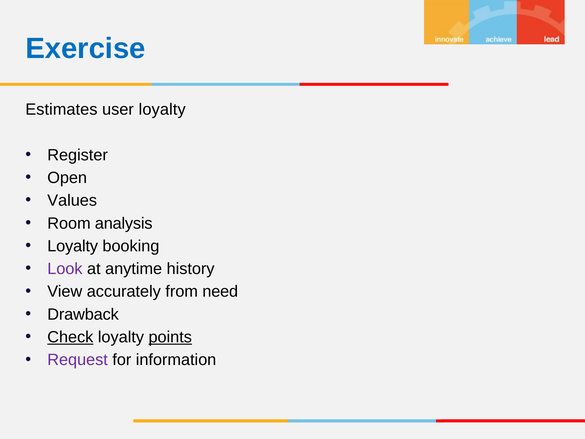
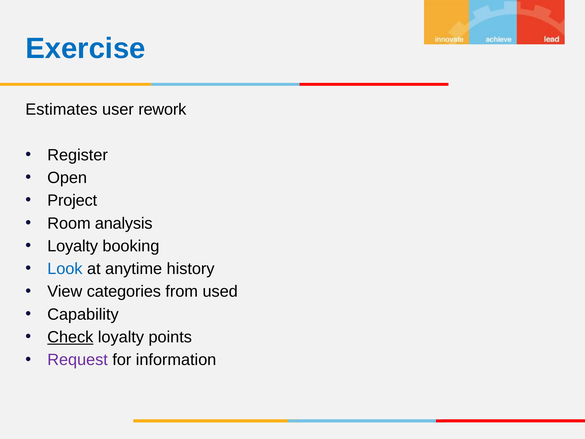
user loyalty: loyalty -> rework
Values: Values -> Project
Look colour: purple -> blue
accurately: accurately -> categories
need: need -> used
Drawback: Drawback -> Capability
points underline: present -> none
